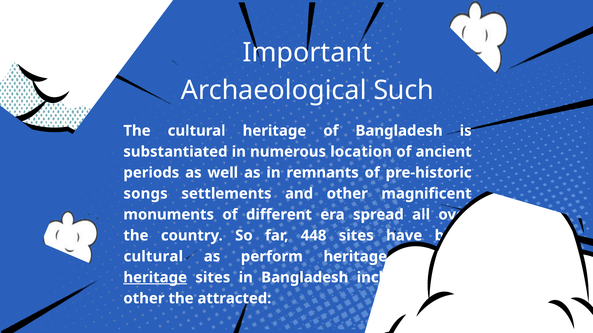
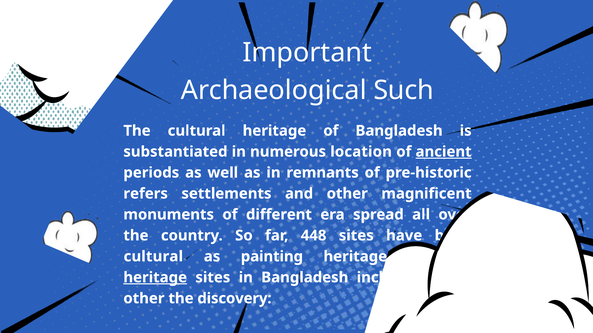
ancient underline: none -> present
songs: songs -> refers
perform: perform -> painting
attracted: attracted -> discovery
